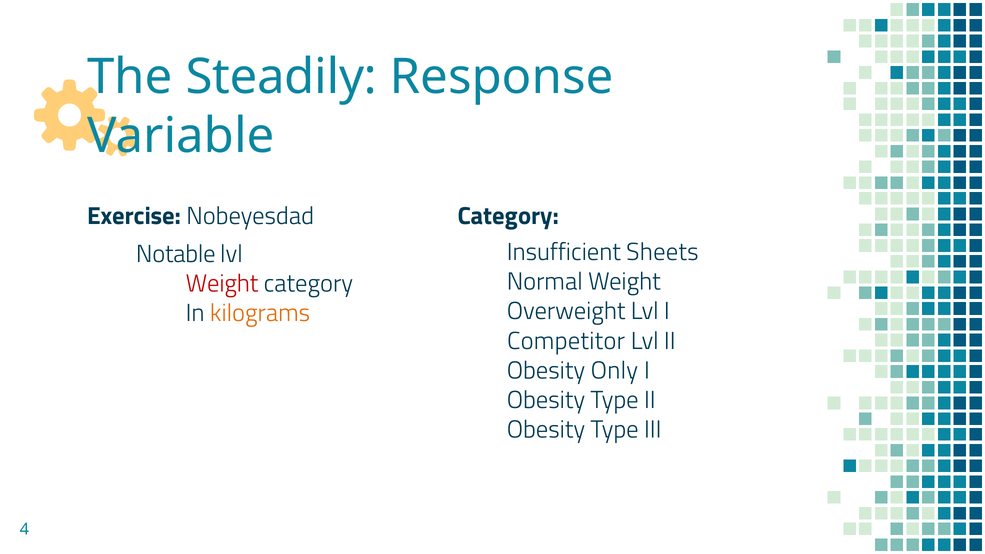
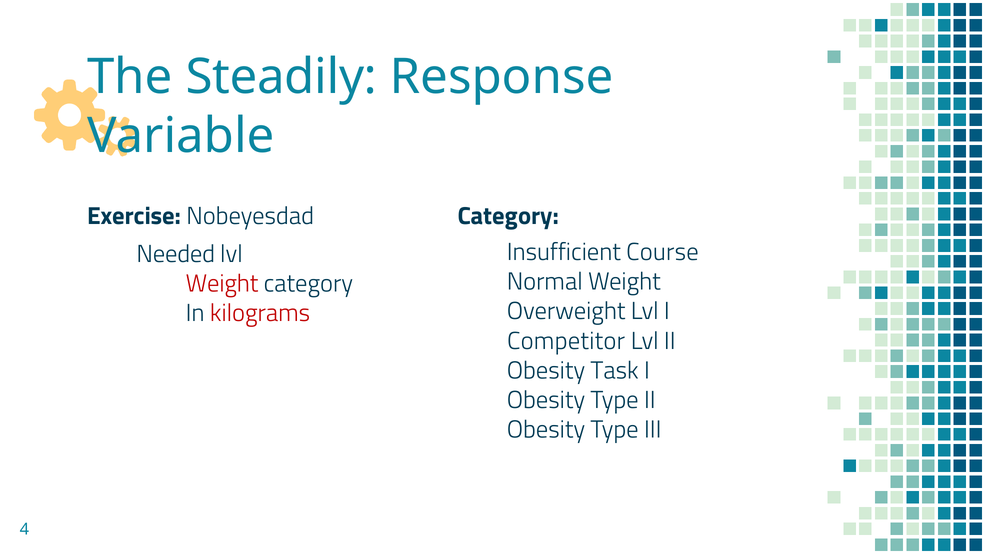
Sheets: Sheets -> Course
Notable: Notable -> Needed
kilograms colour: orange -> red
Only: Only -> Task
